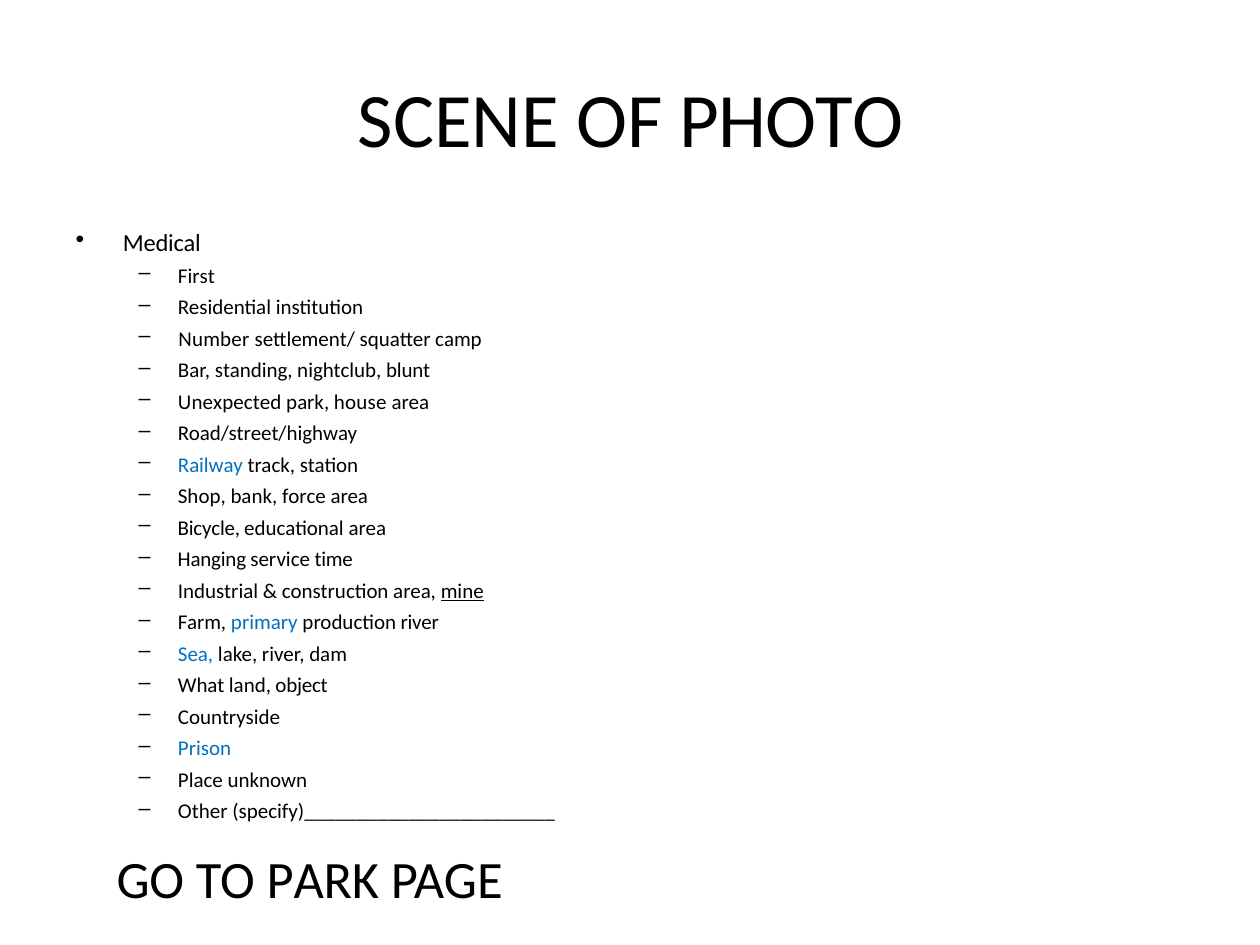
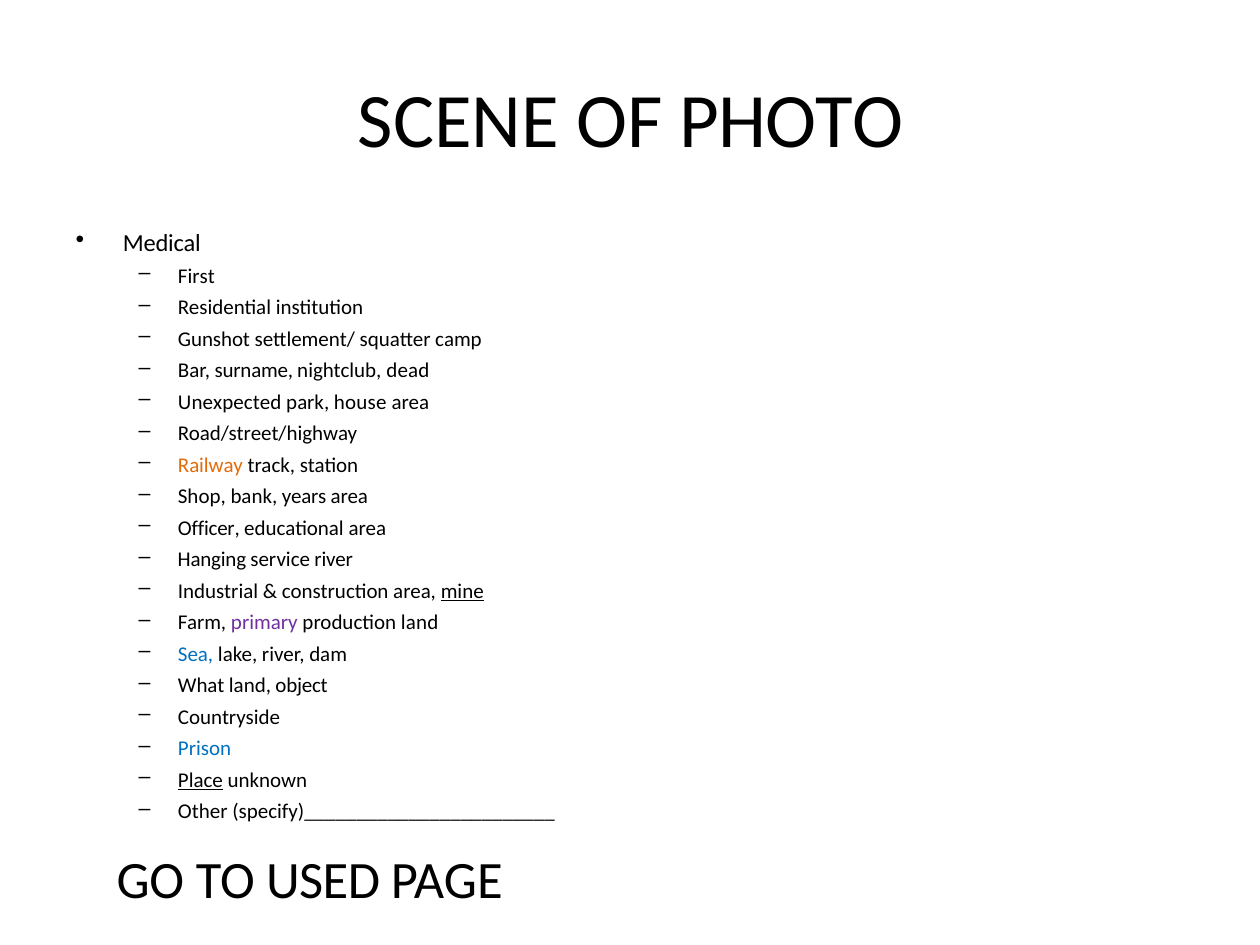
Number: Number -> Gunshot
standing: standing -> surname
blunt: blunt -> dead
Railway colour: blue -> orange
force: force -> years
Bicycle: Bicycle -> Officer
service time: time -> river
primary colour: blue -> purple
production river: river -> land
Place underline: none -> present
TO PARK: PARK -> USED
